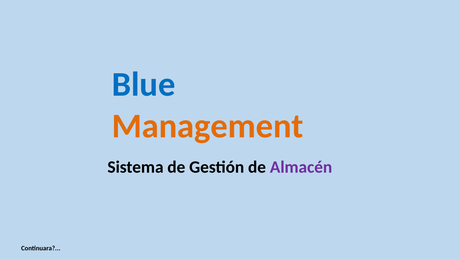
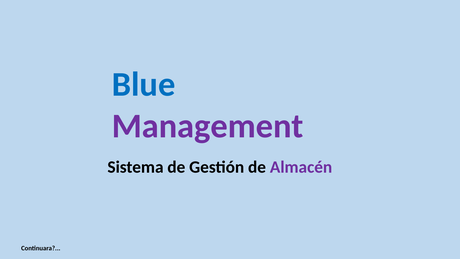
Management colour: orange -> purple
